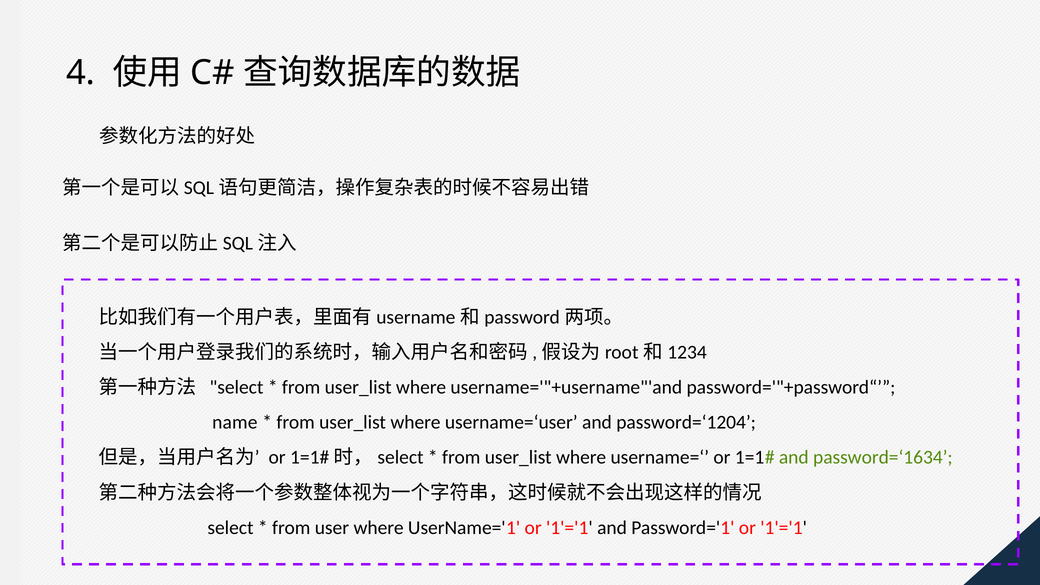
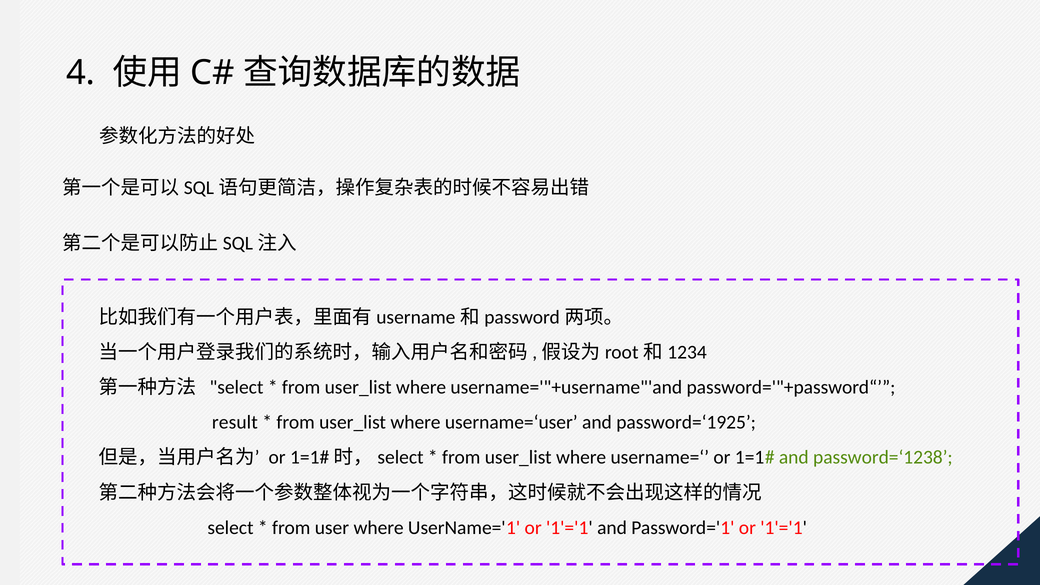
name: name -> result
password=‘1204: password=‘1204 -> password=‘1925
password=‘1634: password=‘1634 -> password=‘1238
